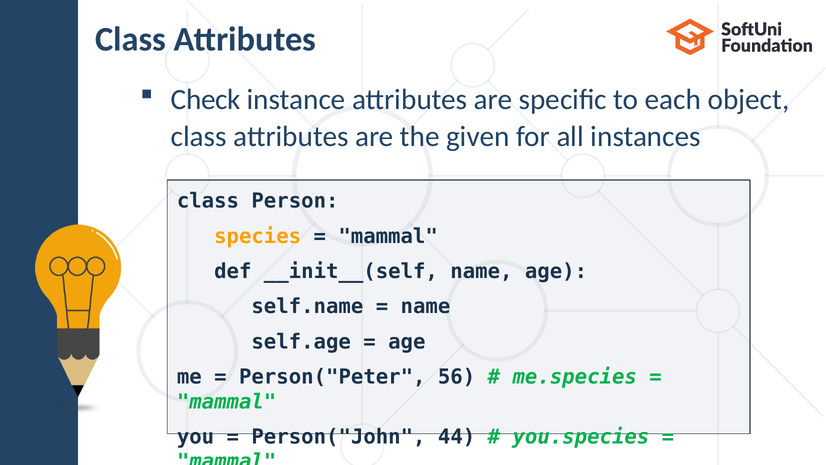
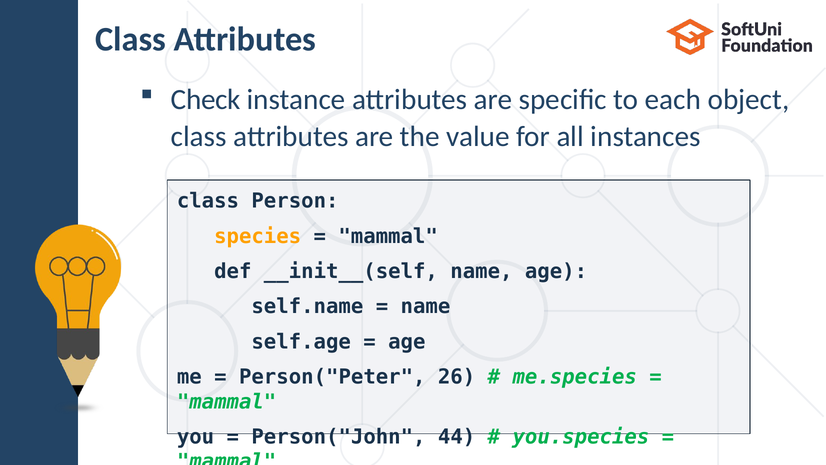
given: given -> value
56: 56 -> 26
